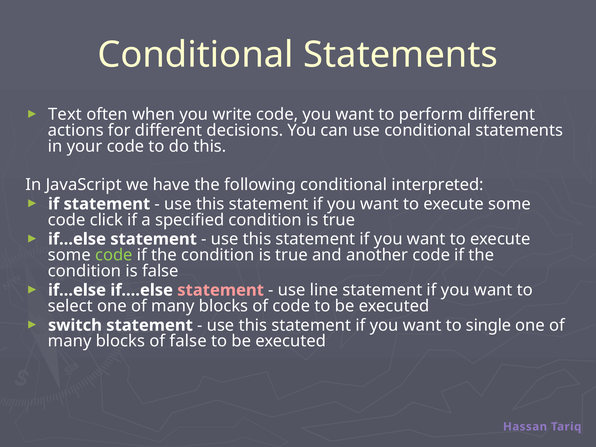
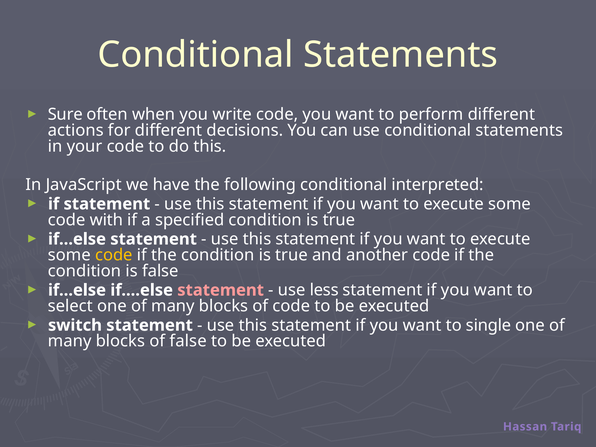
Text: Text -> Sure
click: click -> with
code at (114, 255) colour: light green -> yellow
line: line -> less
